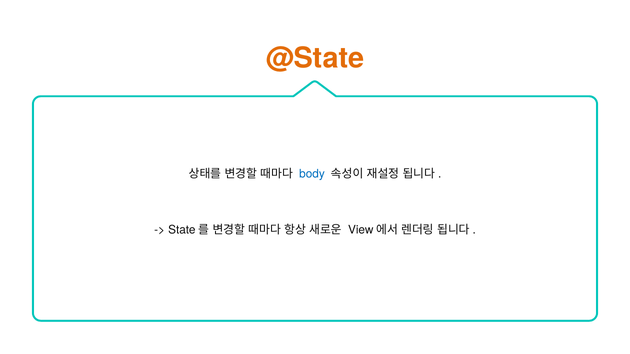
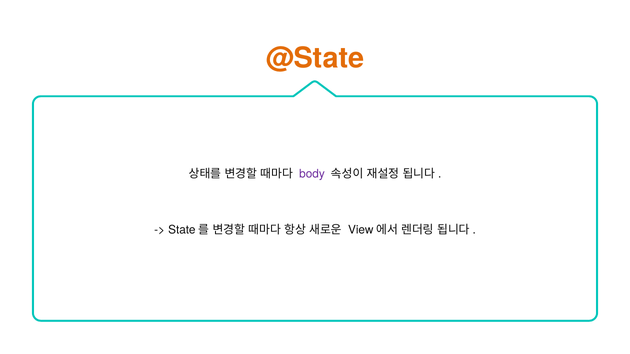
body colour: blue -> purple
